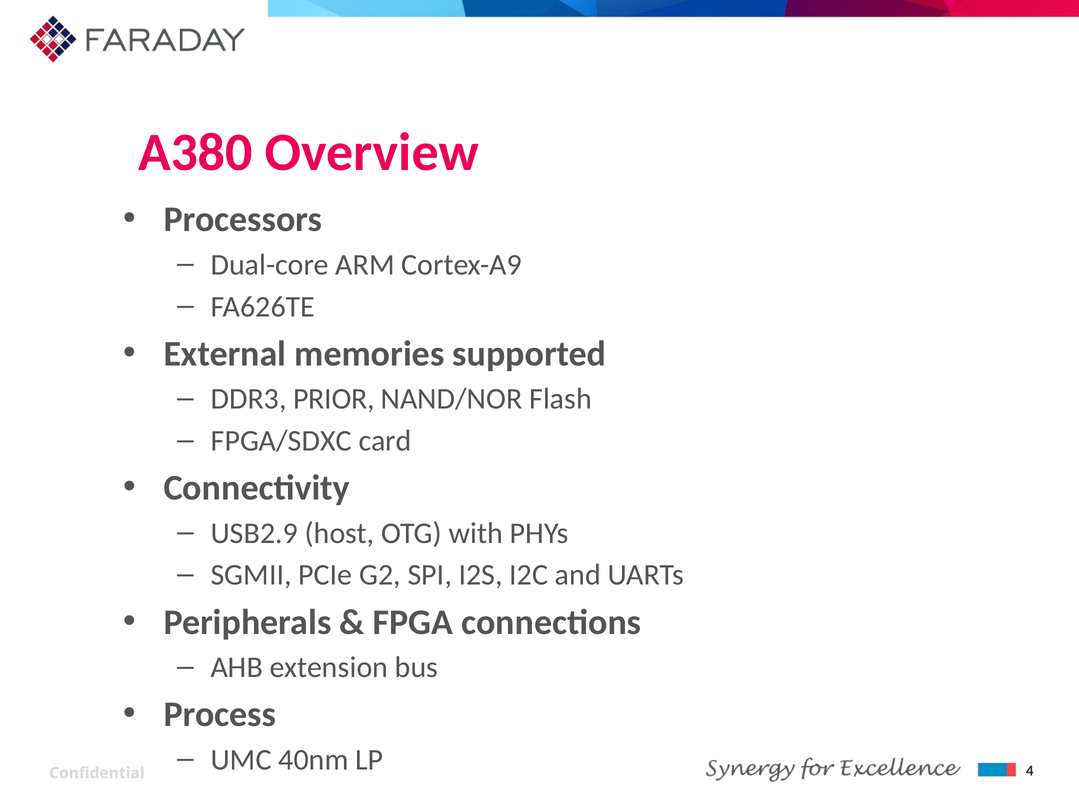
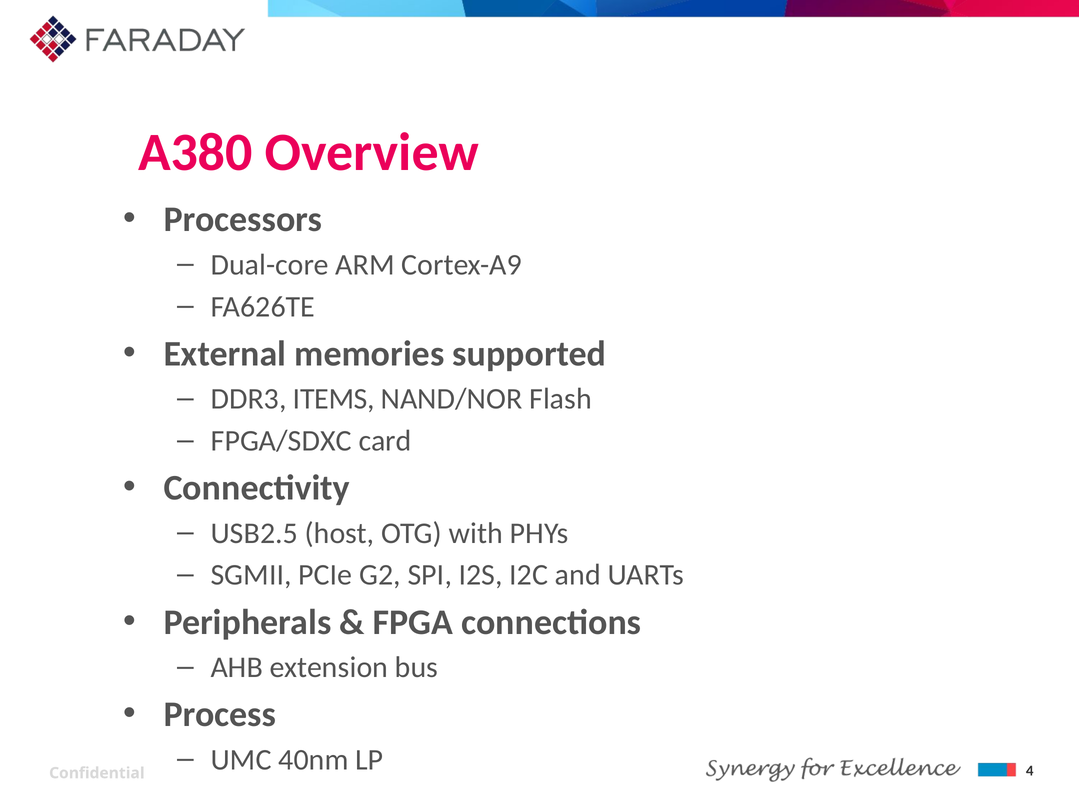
PRIOR: PRIOR -> ITEMS
USB2.9: USB2.9 -> USB2.5
